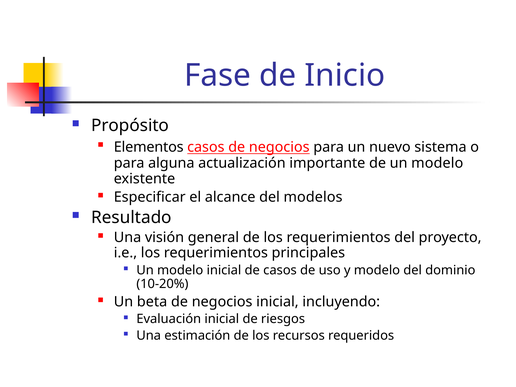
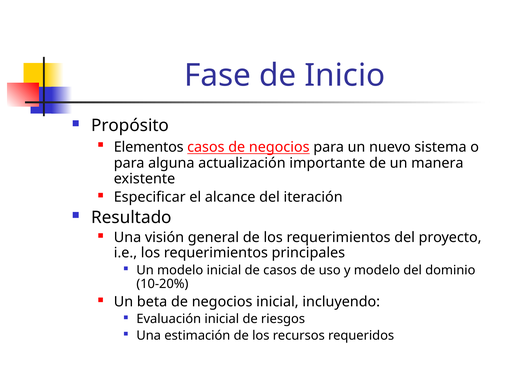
de un modelo: modelo -> manera
modelos: modelos -> iteración
